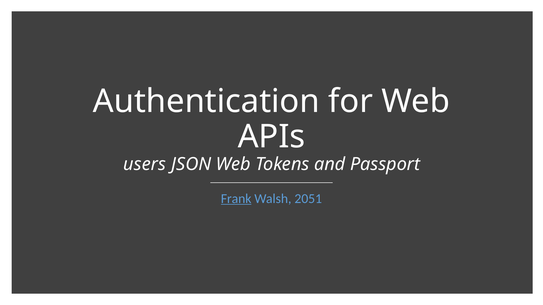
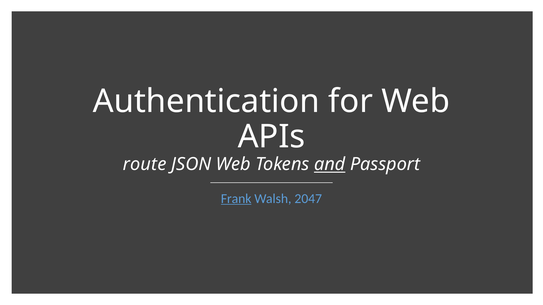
users: users -> route
and underline: none -> present
2051: 2051 -> 2047
